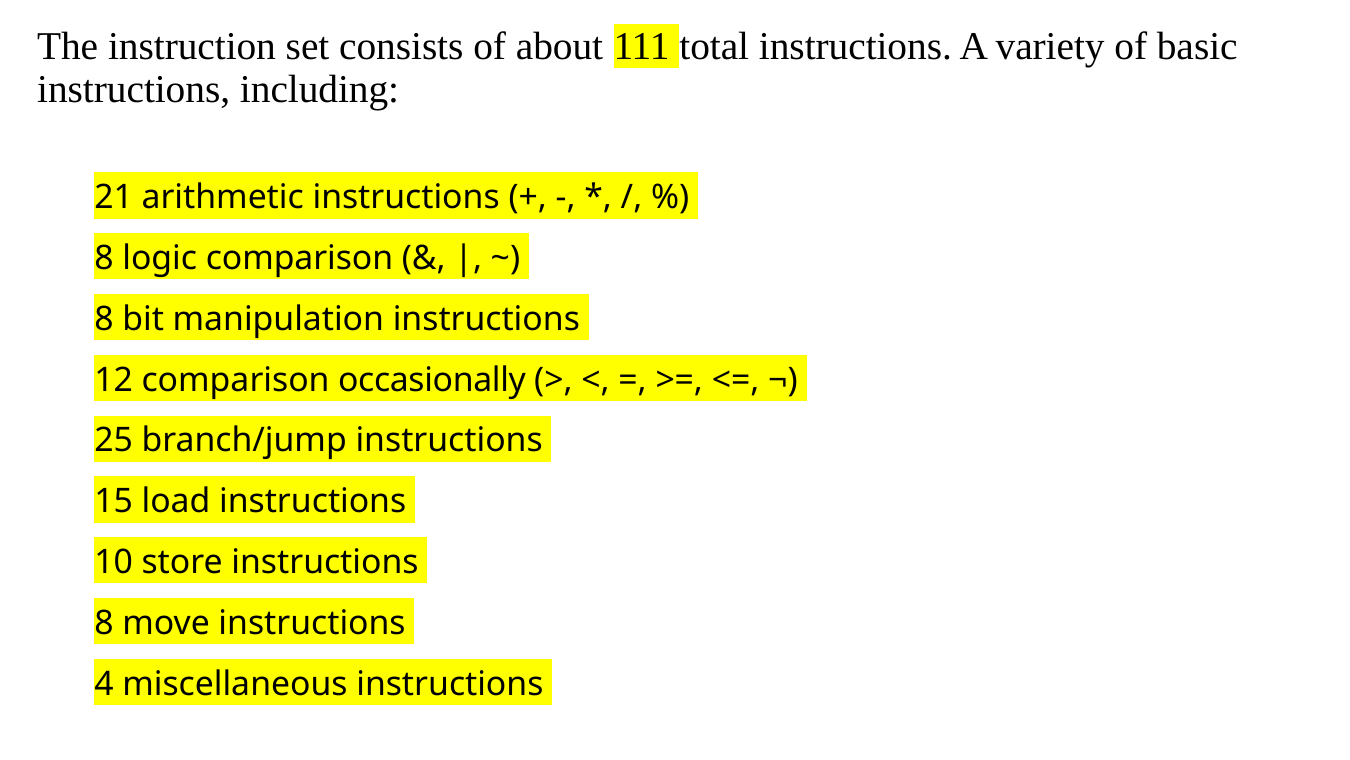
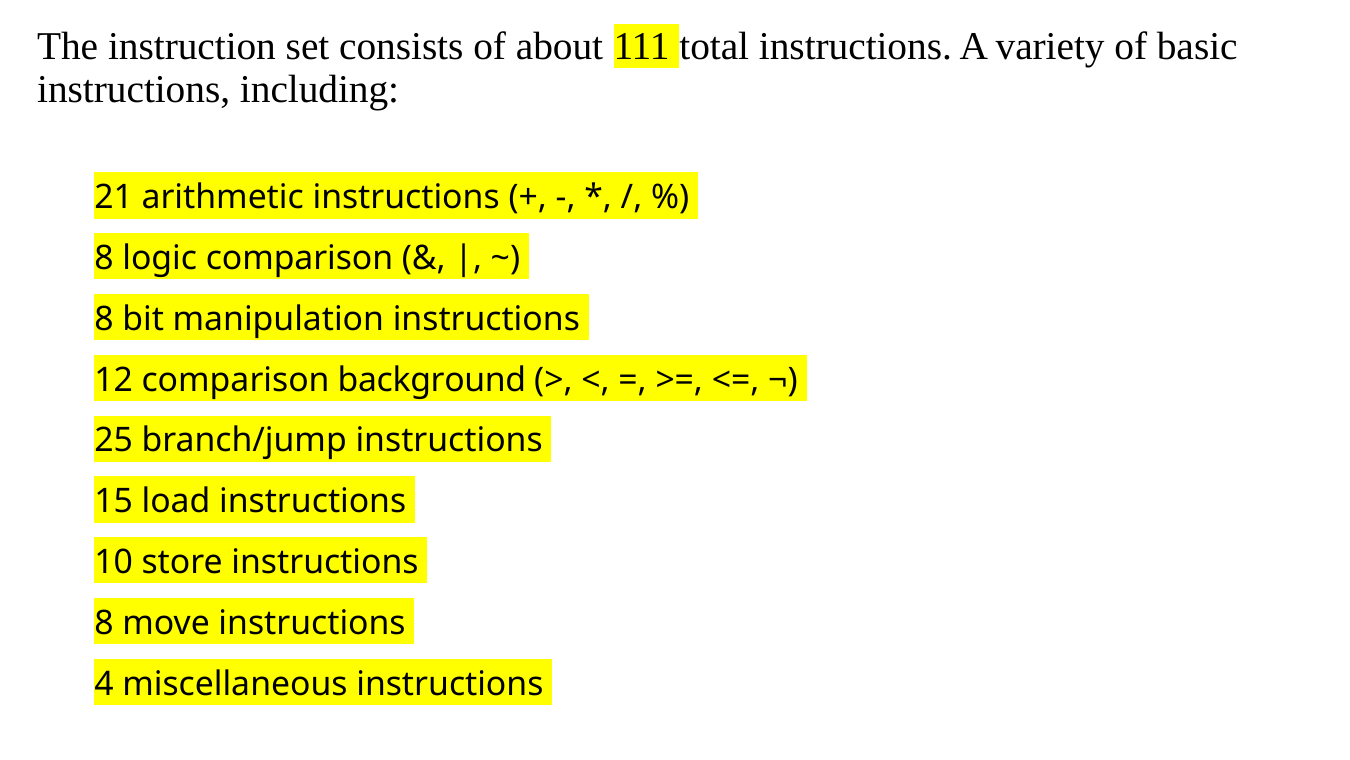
occasionally: occasionally -> background
